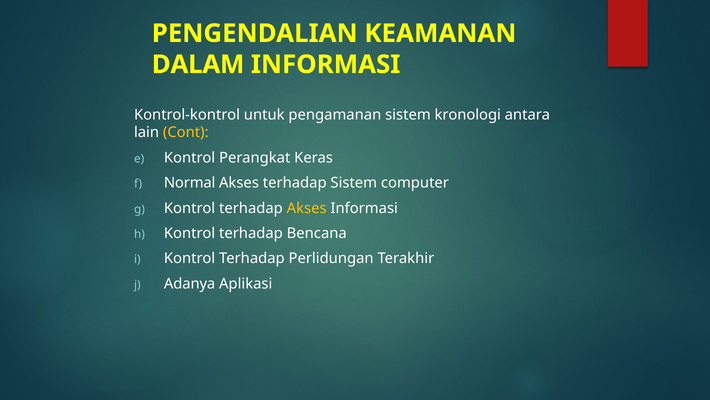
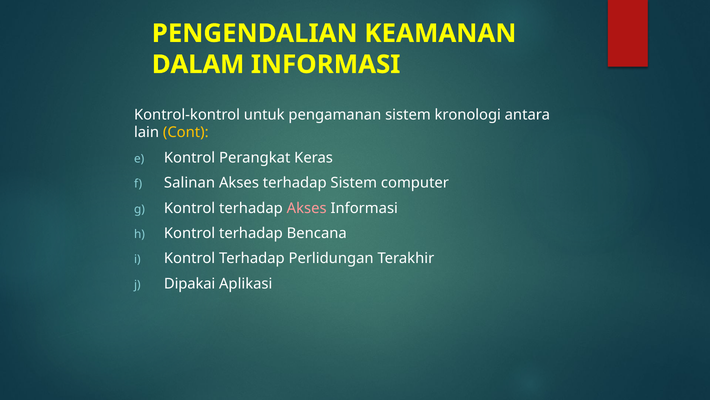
Normal: Normal -> Salinan
Akses at (307, 208) colour: yellow -> pink
Adanya: Adanya -> Dipakai
